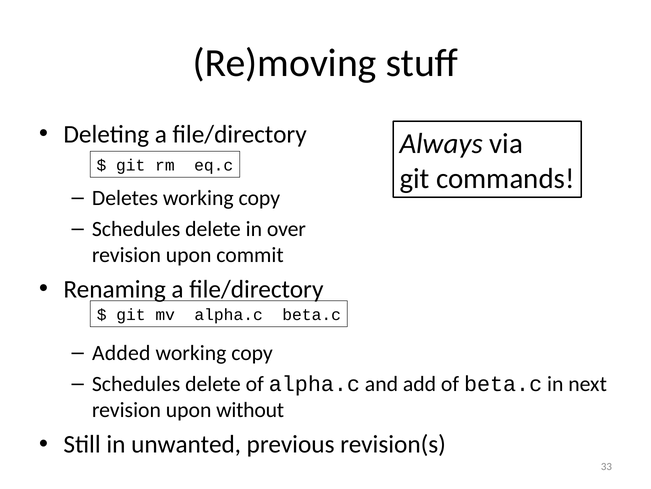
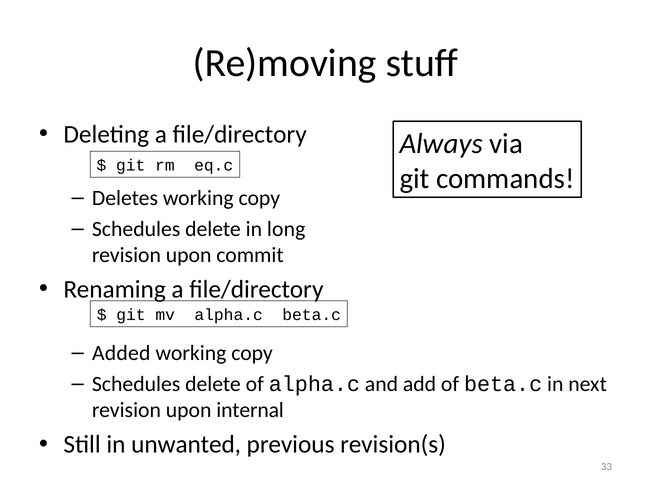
over: over -> long
without: without -> internal
